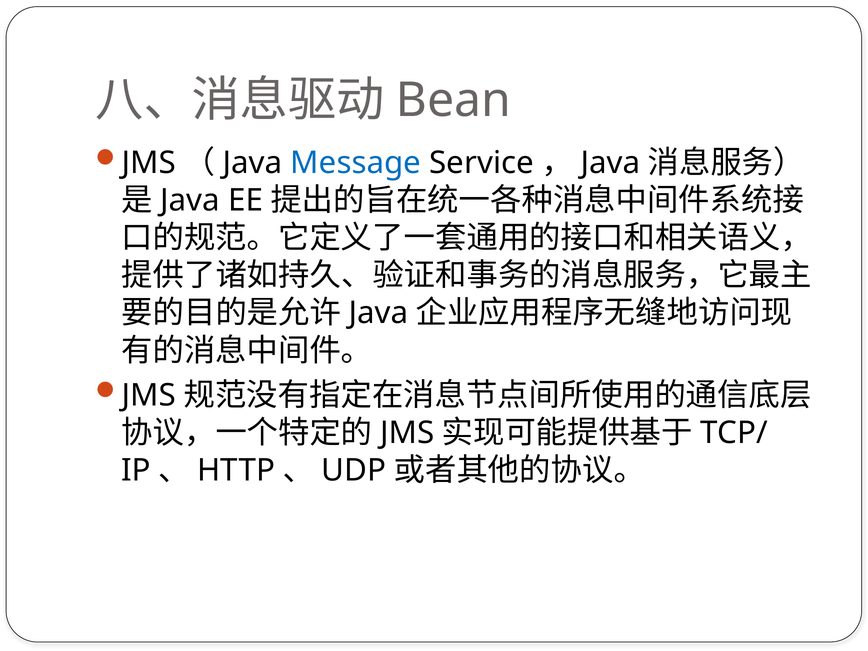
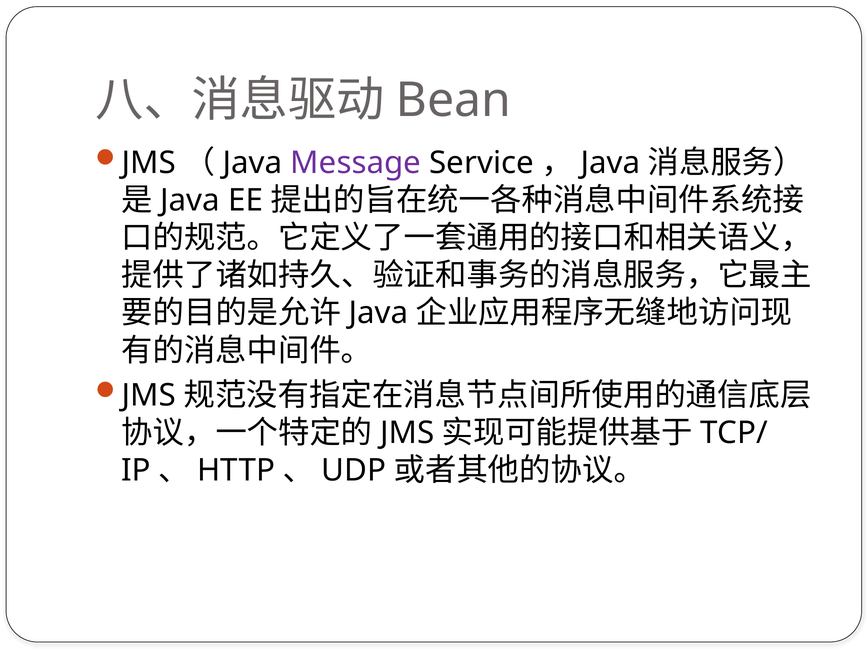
Message colour: blue -> purple
